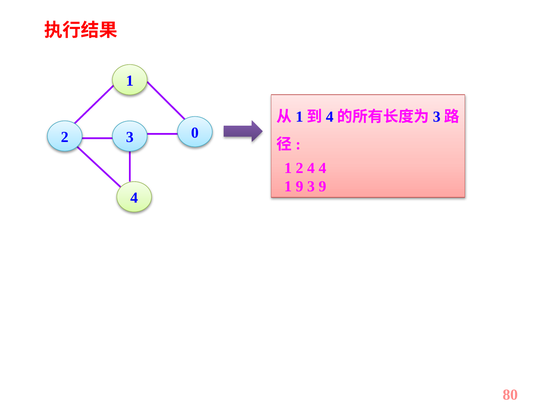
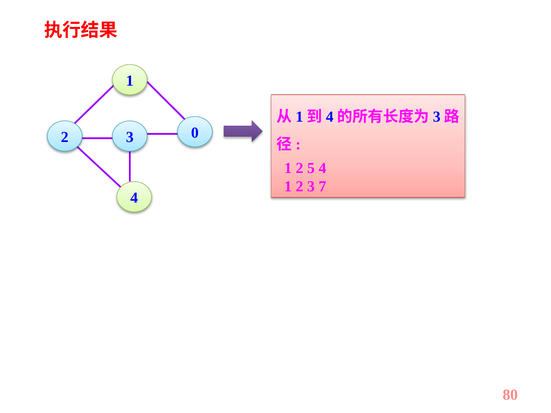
1 2 4: 4 -> 5
9 at (300, 187): 9 -> 2
3 9: 9 -> 7
